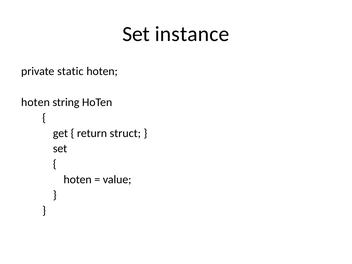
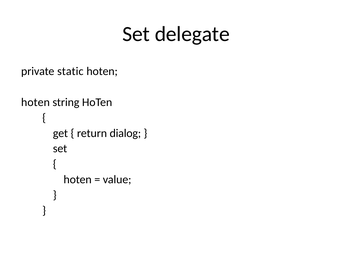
instance: instance -> delegate
struct: struct -> dialog
